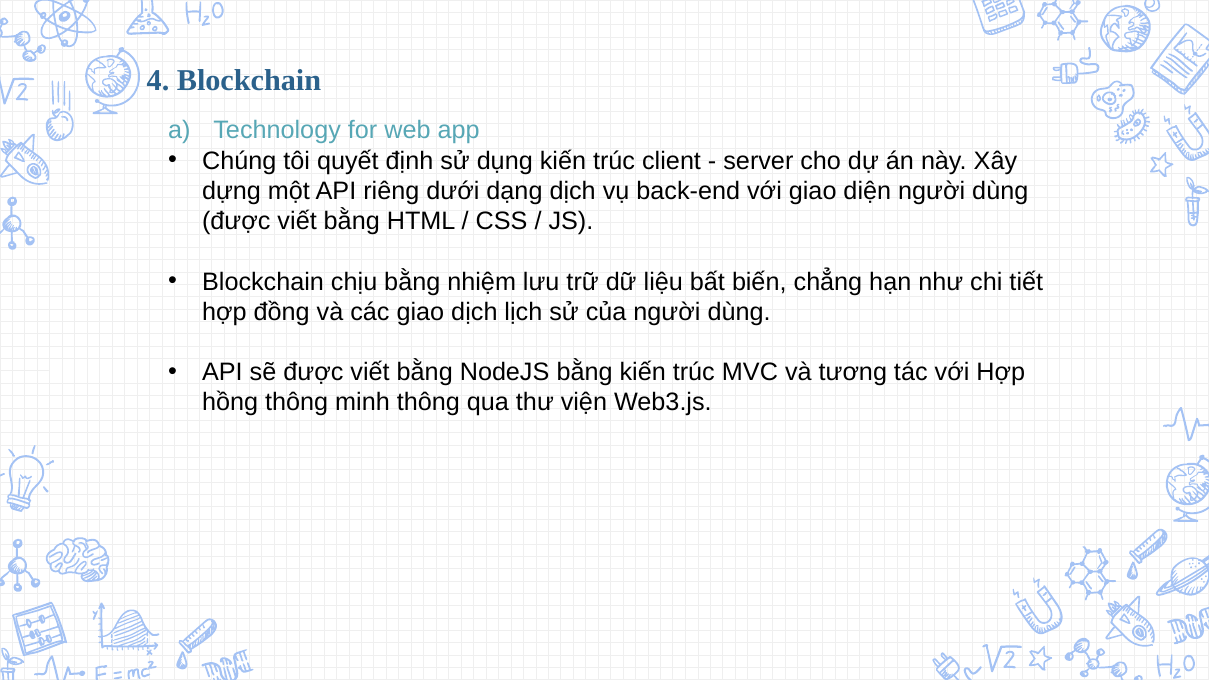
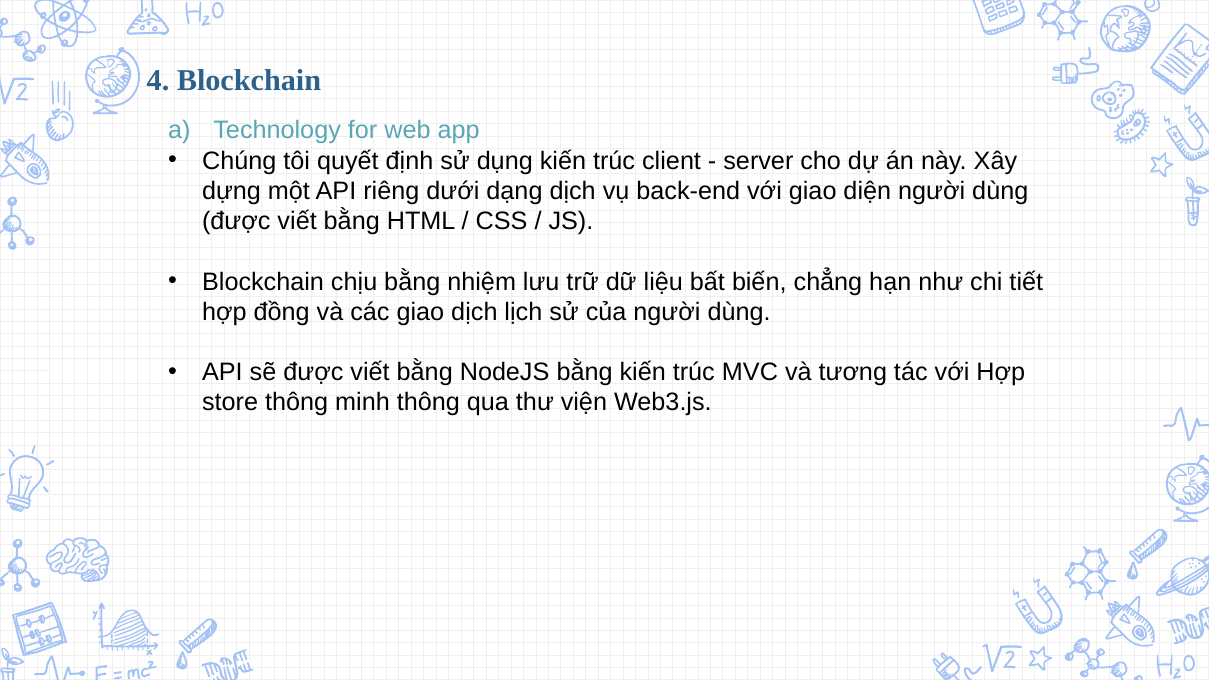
hồng: hồng -> store
